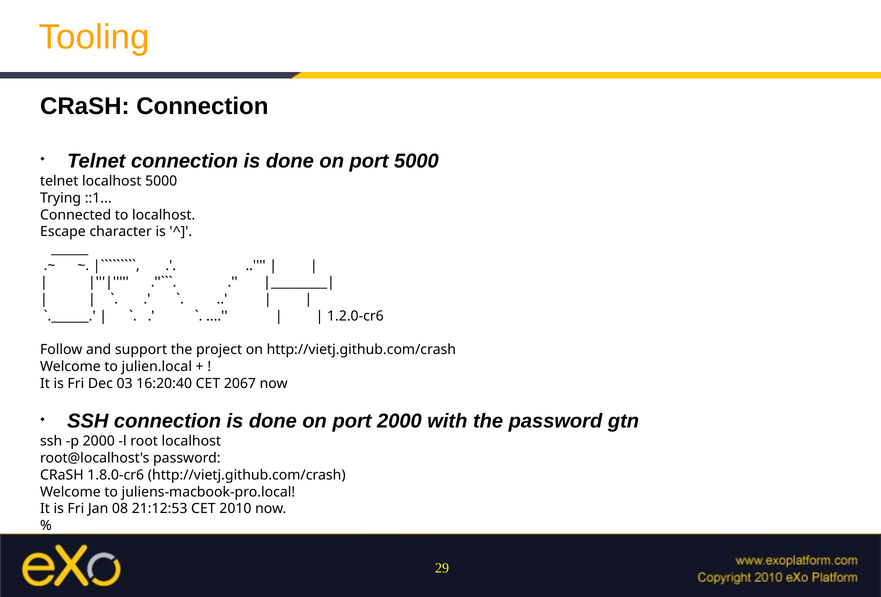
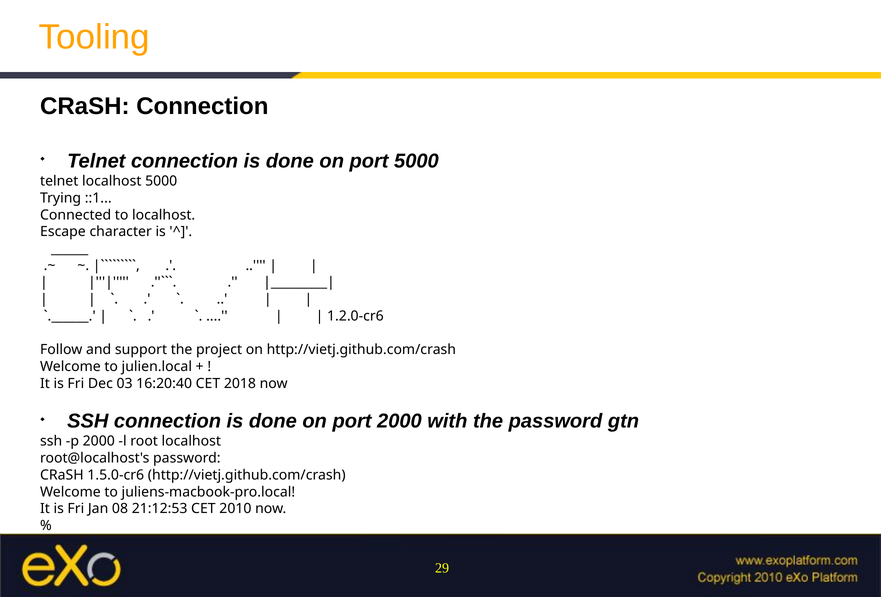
2067: 2067 -> 2018
1.8.0-cr6: 1.8.0-cr6 -> 1.5.0-cr6
